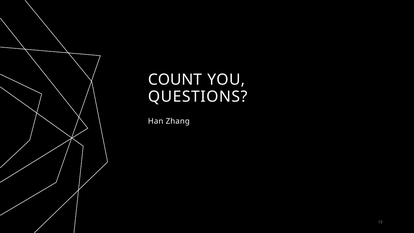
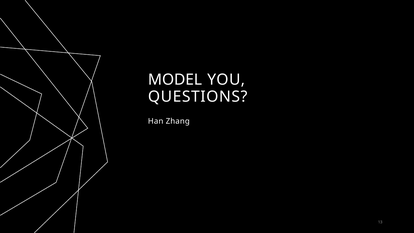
COUNT: COUNT -> MODEL
